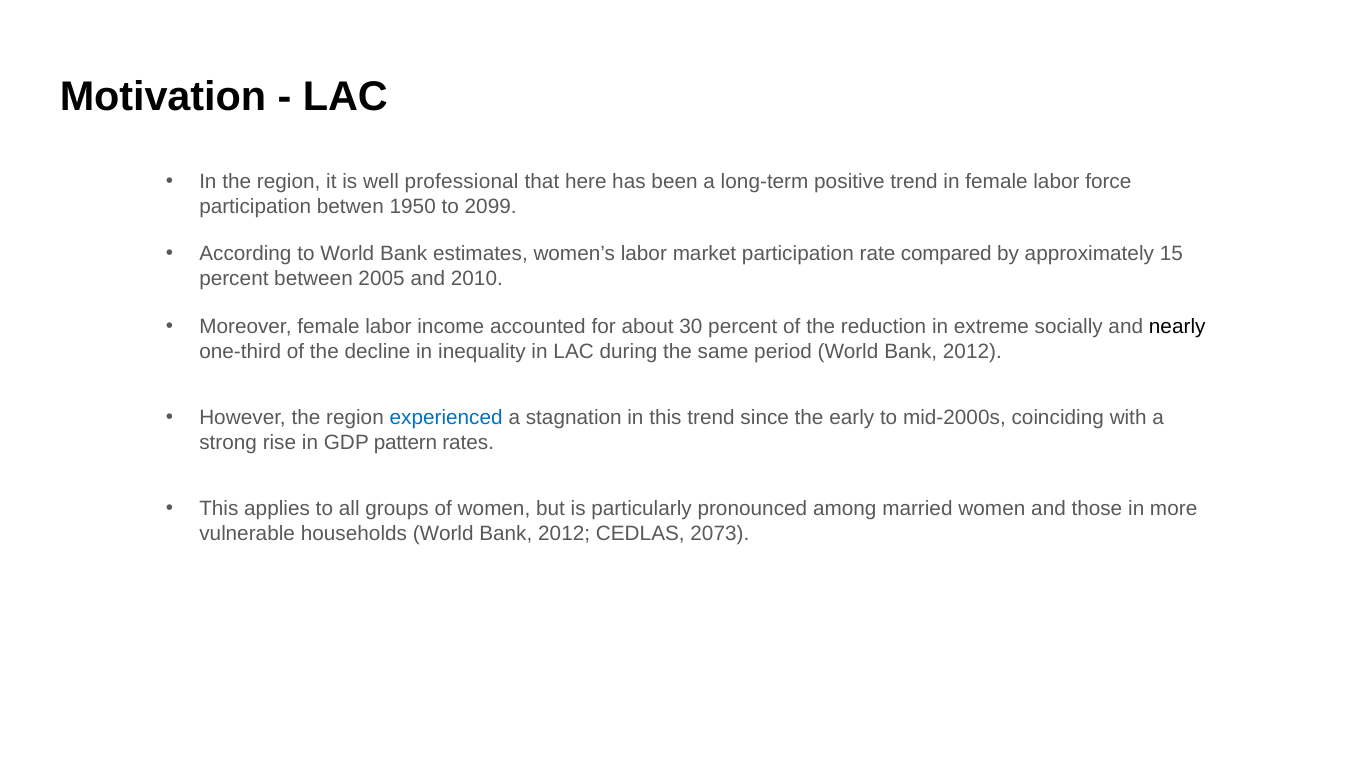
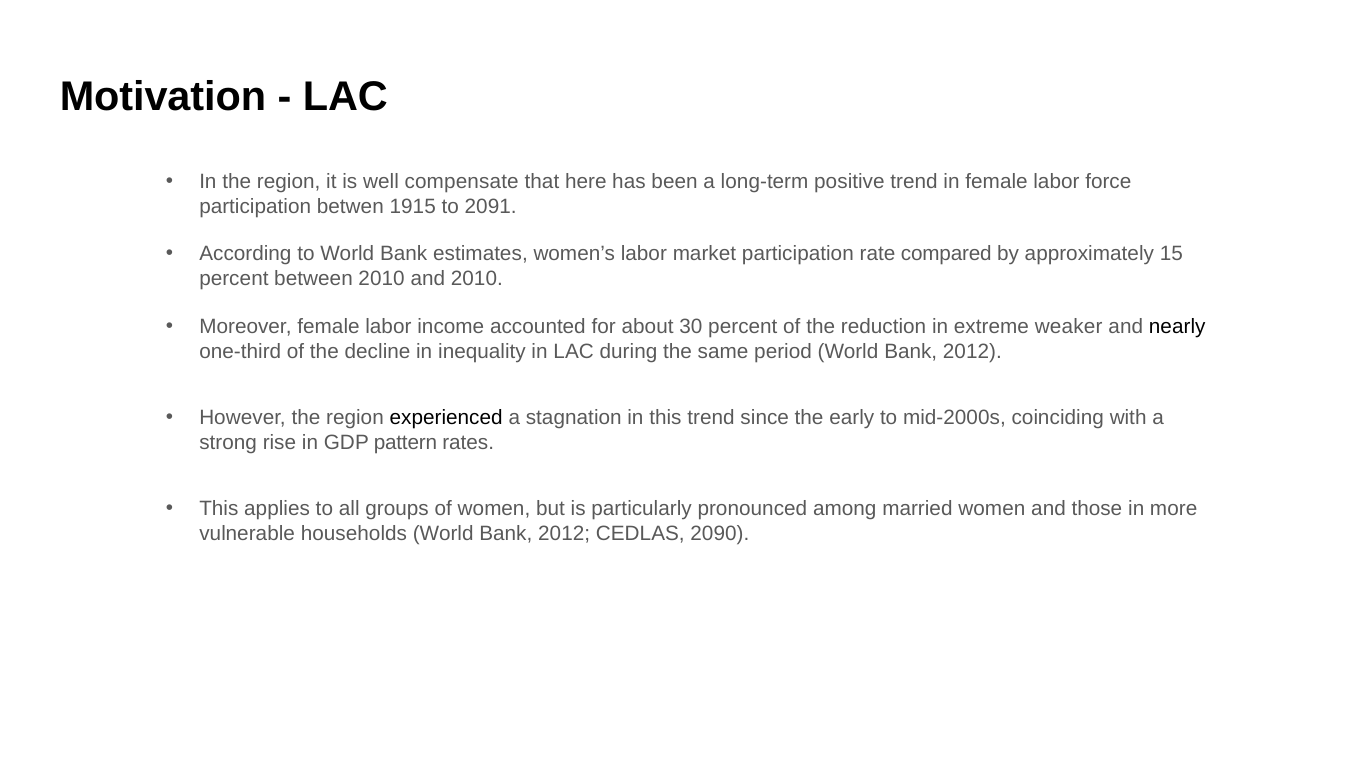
professional: professional -> compensate
1950: 1950 -> 1915
2099: 2099 -> 2091
between 2005: 2005 -> 2010
socially: socially -> weaker
experienced colour: blue -> black
2073: 2073 -> 2090
